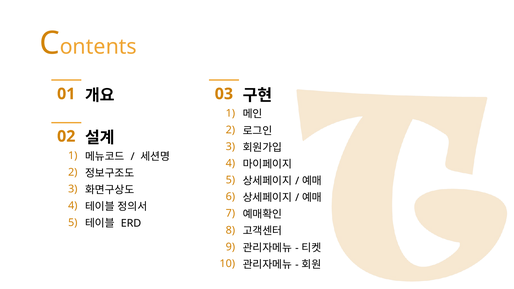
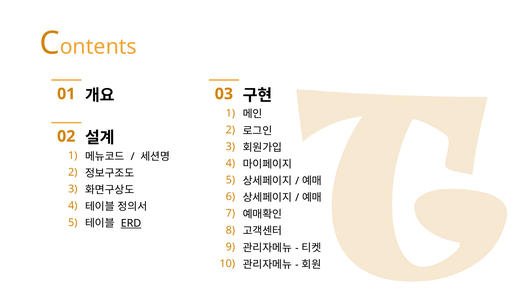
ERD underline: none -> present
